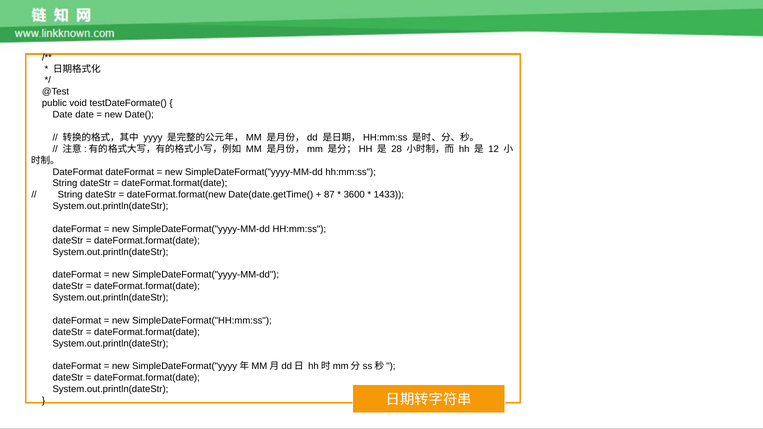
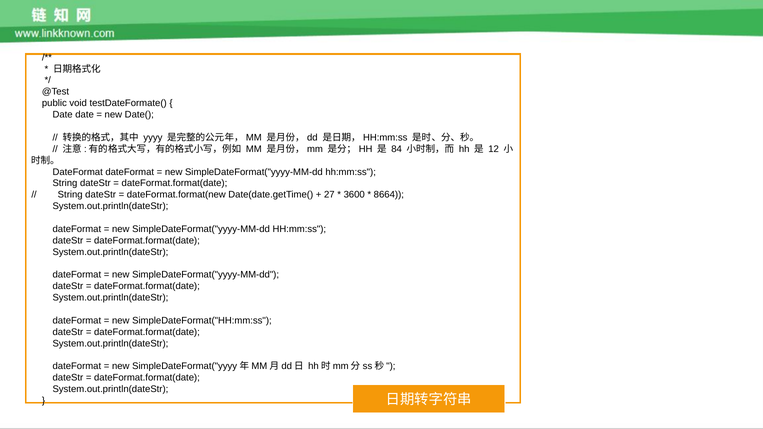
28: 28 -> 84
87: 87 -> 27
1433: 1433 -> 8664
